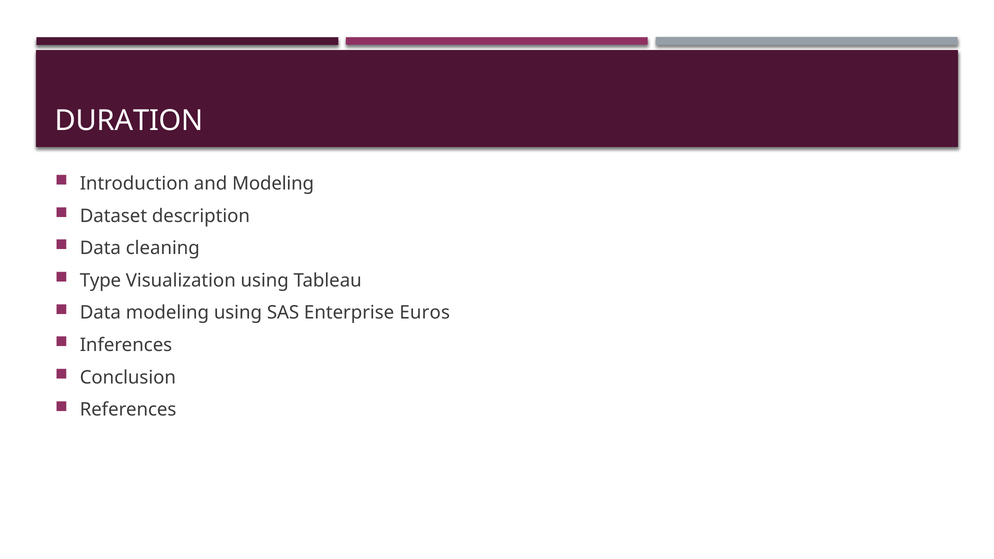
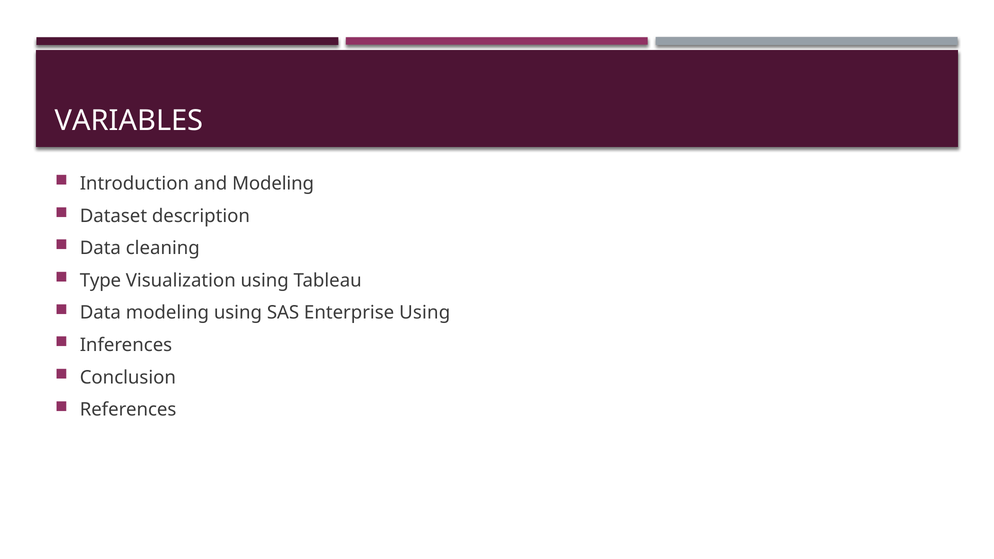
DURATION: DURATION -> VARIABLES
Enterprise Euros: Euros -> Using
